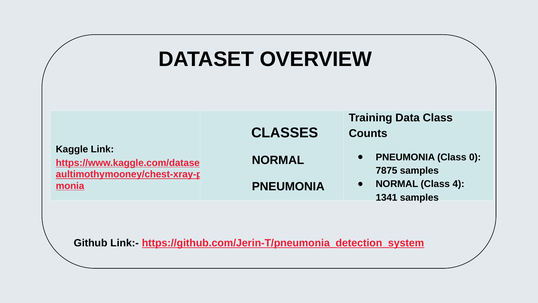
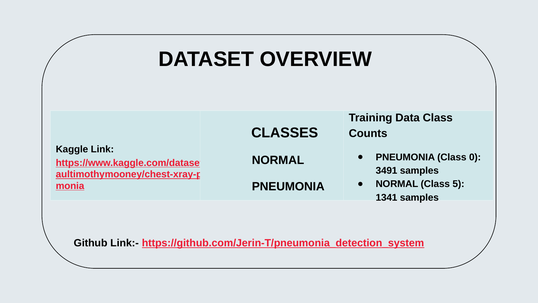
7875: 7875 -> 3491
4: 4 -> 5
